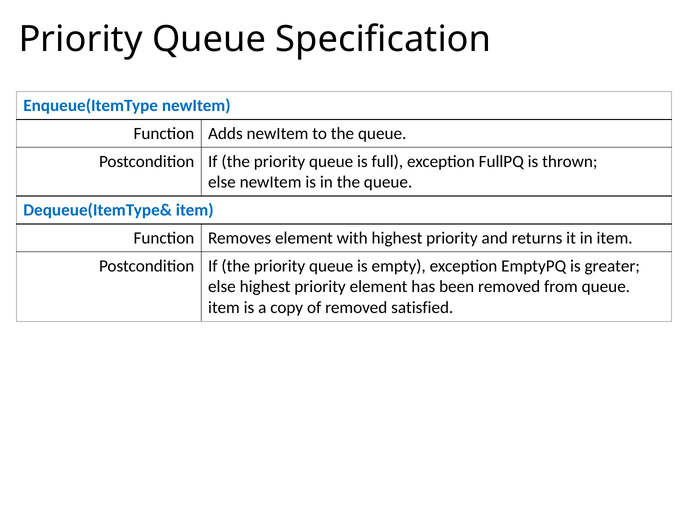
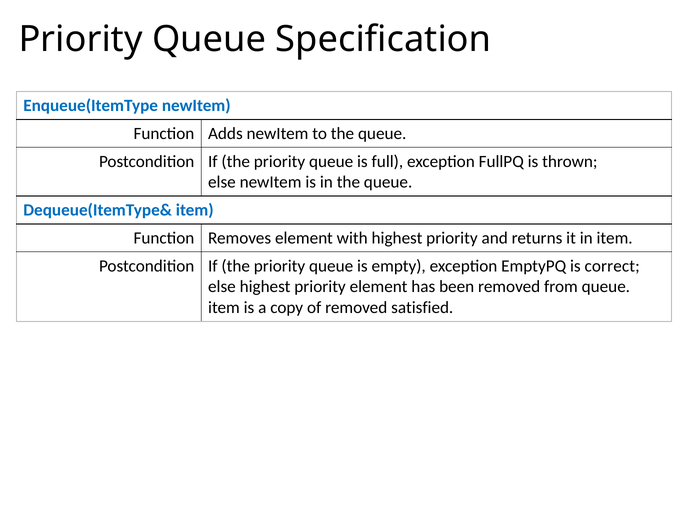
greater: greater -> correct
